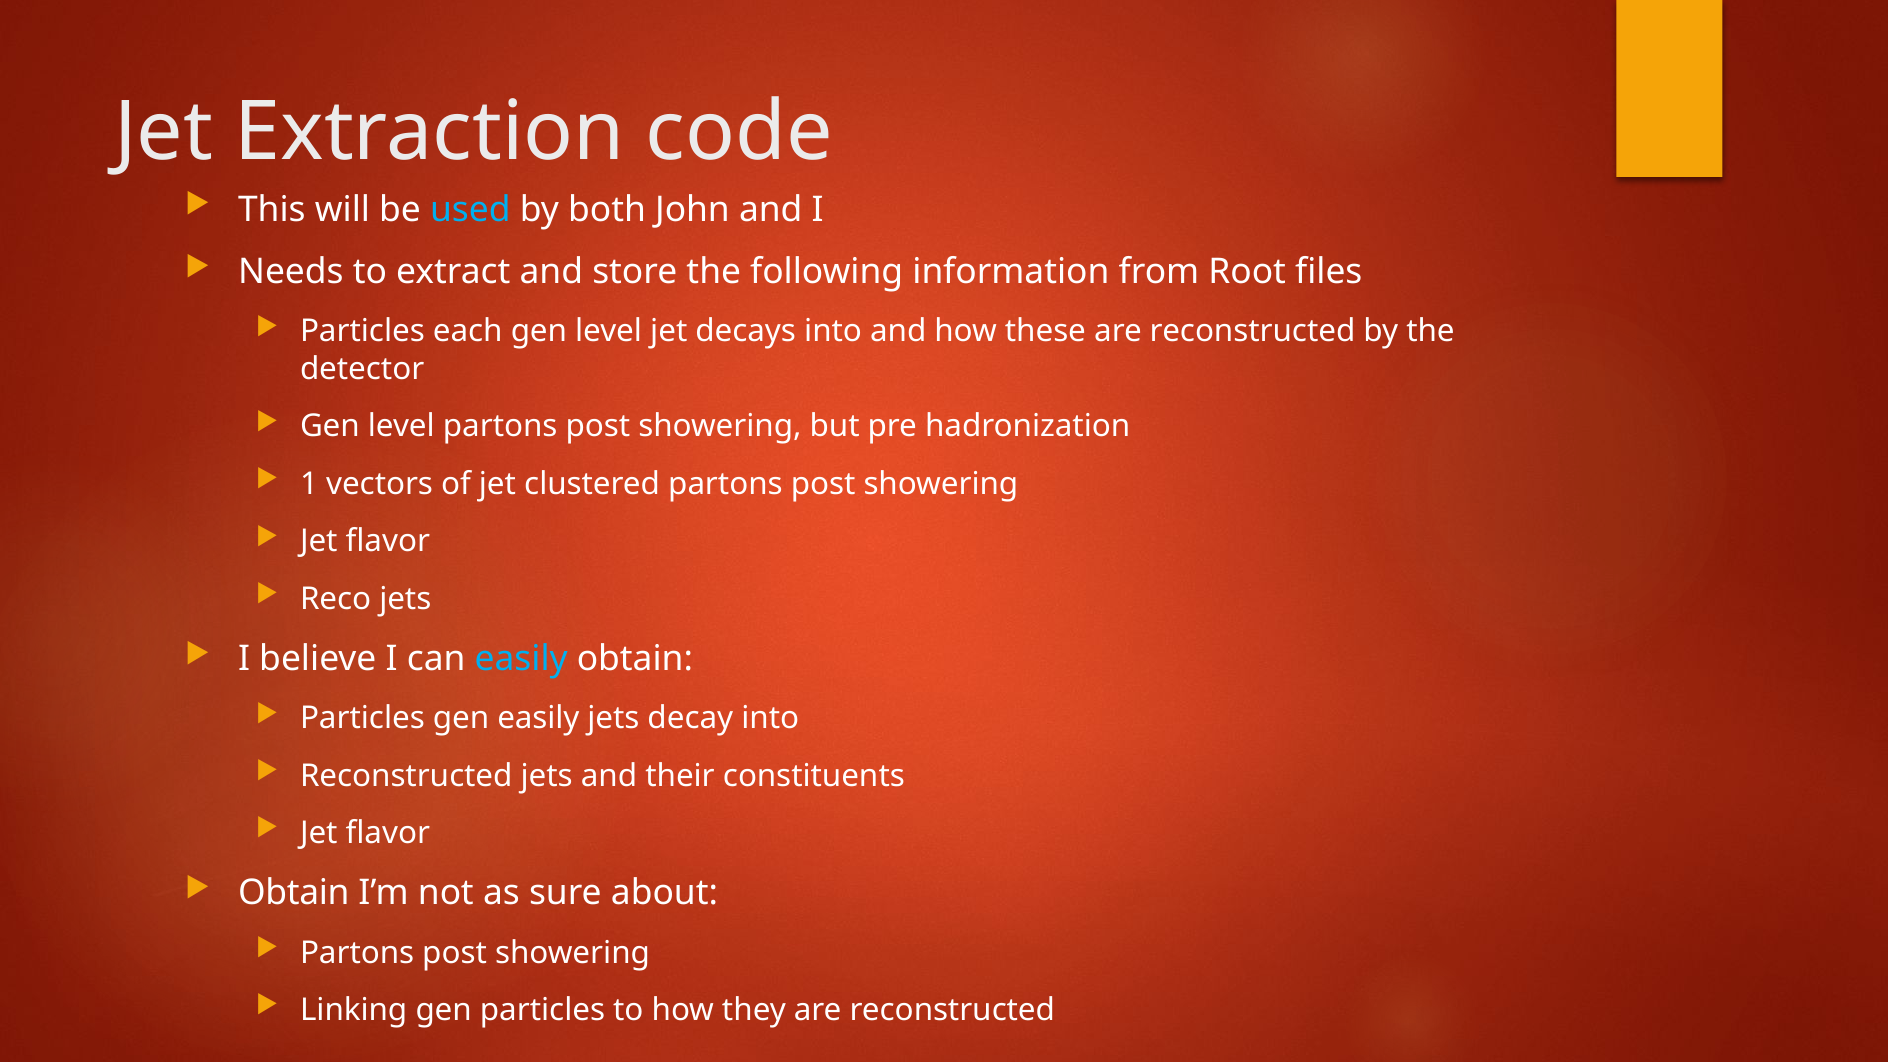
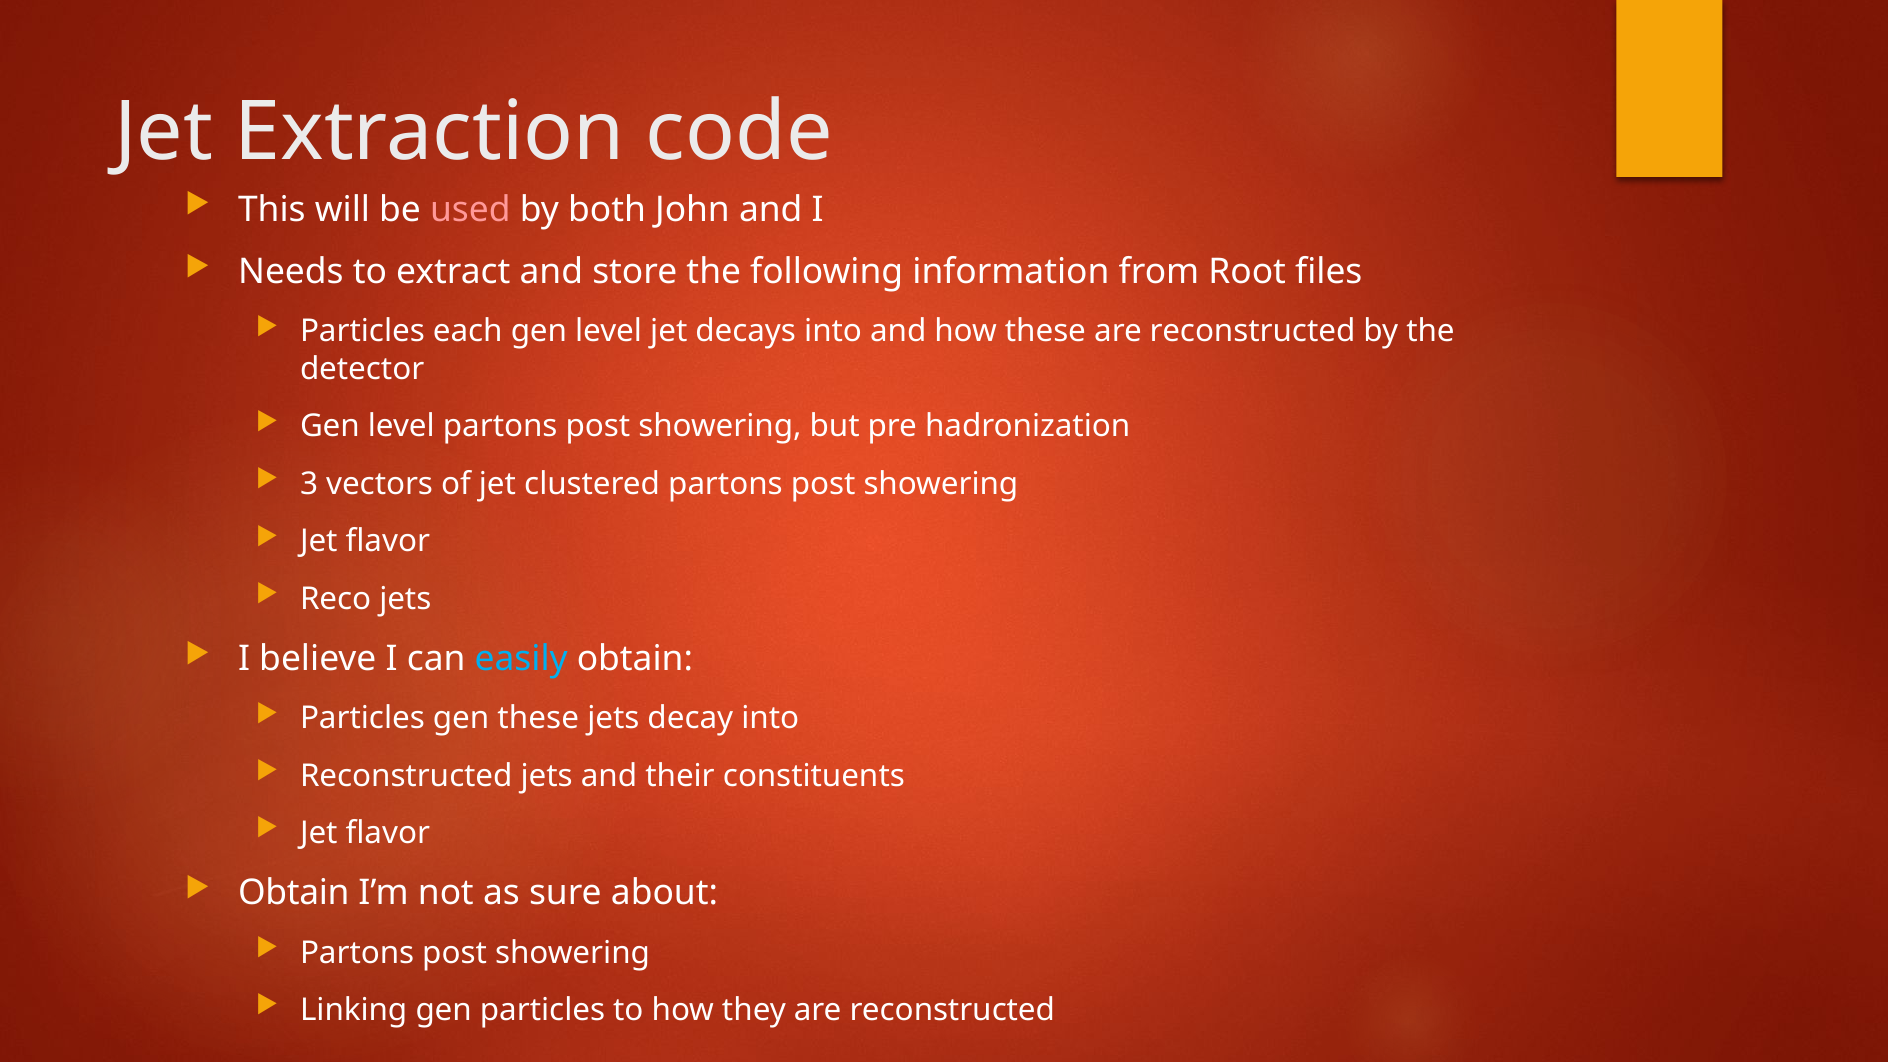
used colour: light blue -> pink
1: 1 -> 3
gen easily: easily -> these
